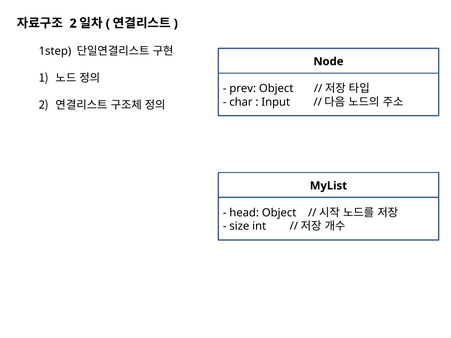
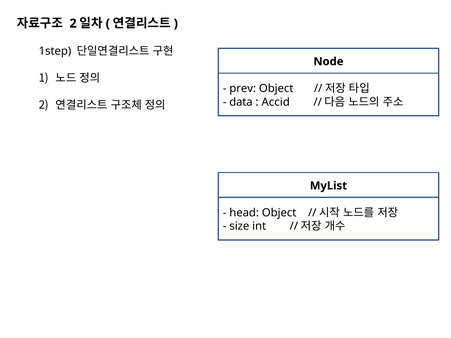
char: char -> data
Input: Input -> Accid
